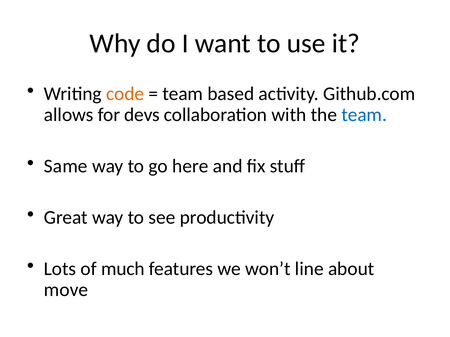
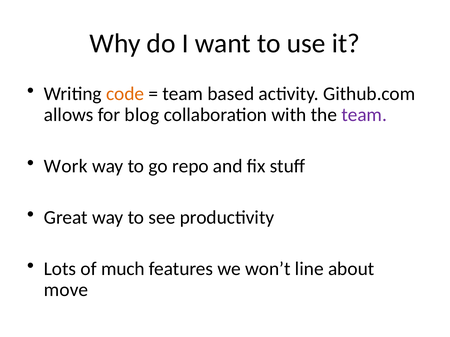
devs: devs -> blog
team at (364, 115) colour: blue -> purple
Same: Same -> Work
here: here -> repo
